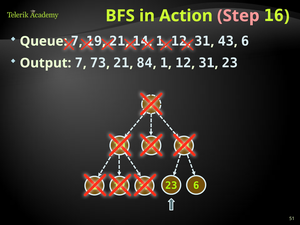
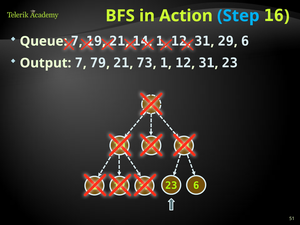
Step colour: pink -> light blue
43: 43 -> 29
73: 73 -> 79
84: 84 -> 73
